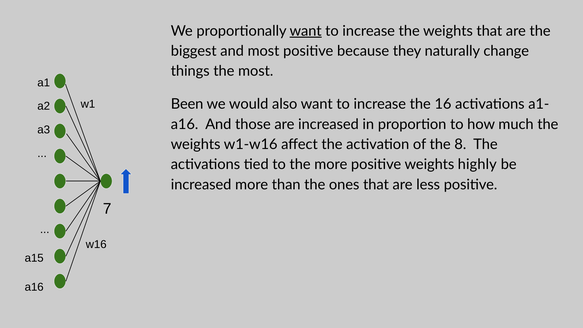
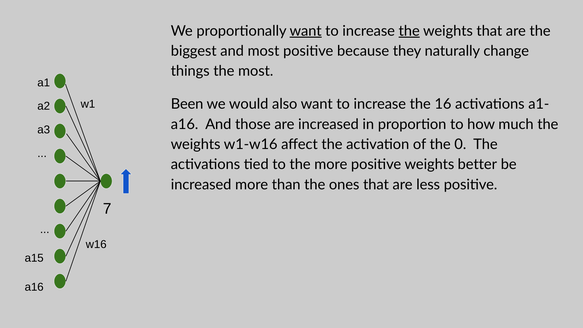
the at (409, 31) underline: none -> present
8: 8 -> 0
highly: highly -> better
